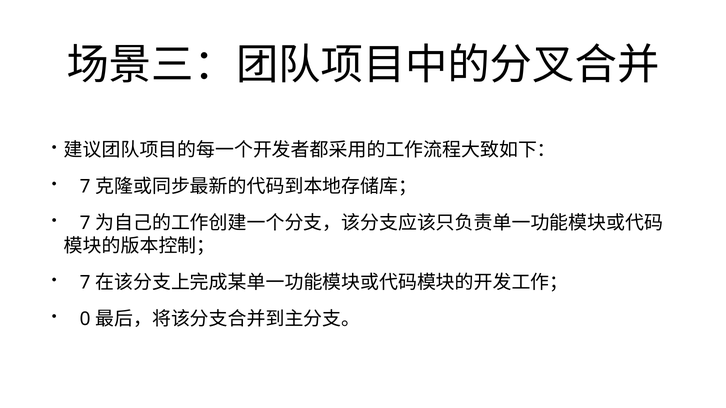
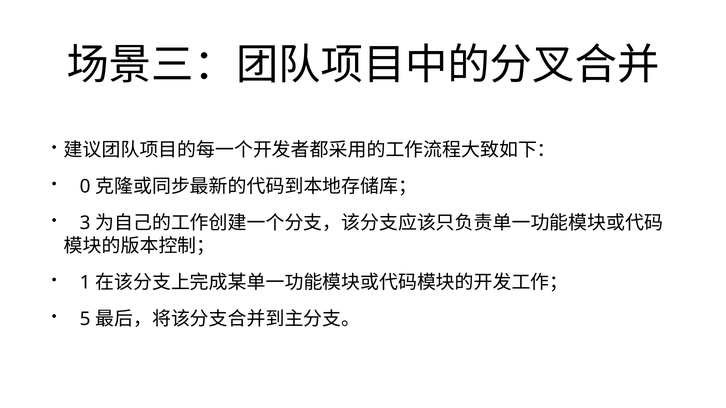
7 at (85, 187): 7 -> 0
7 at (85, 223): 7 -> 3
7 at (85, 283): 7 -> 1
0: 0 -> 5
